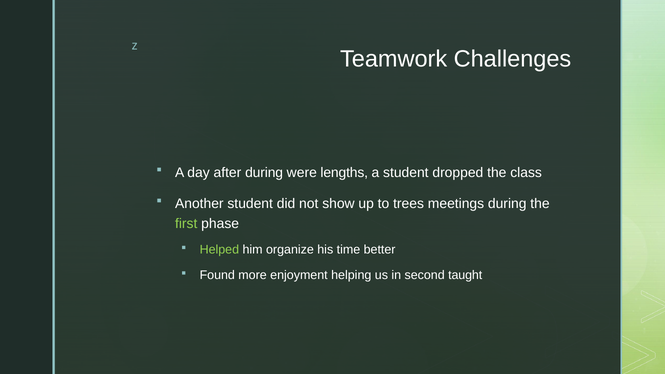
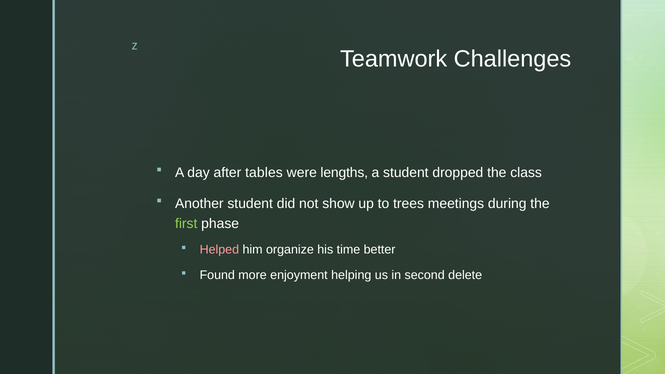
after during: during -> tables
Helped colour: light green -> pink
taught: taught -> delete
